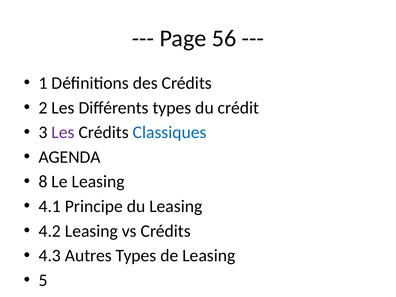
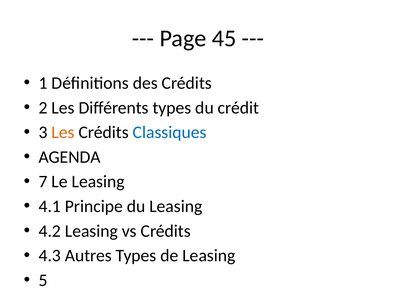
56: 56 -> 45
Les at (63, 132) colour: purple -> orange
8: 8 -> 7
